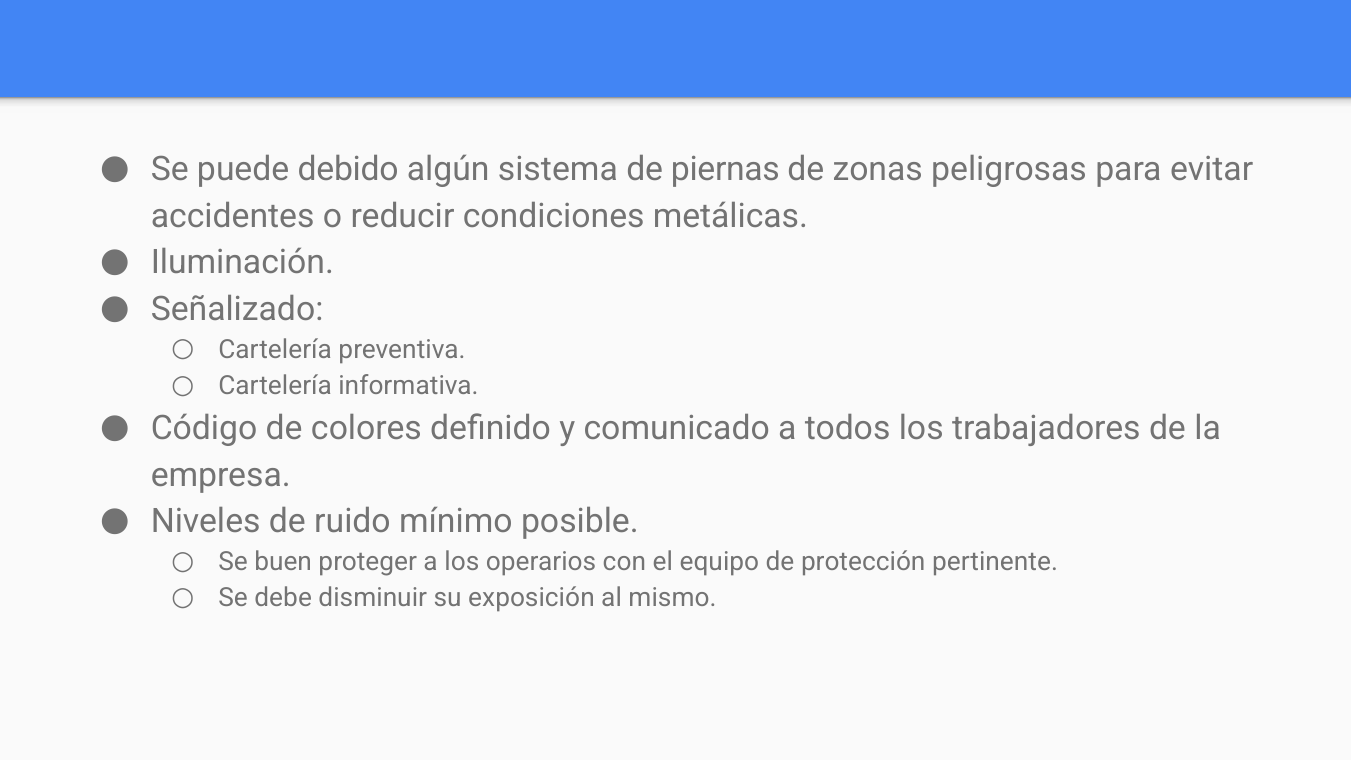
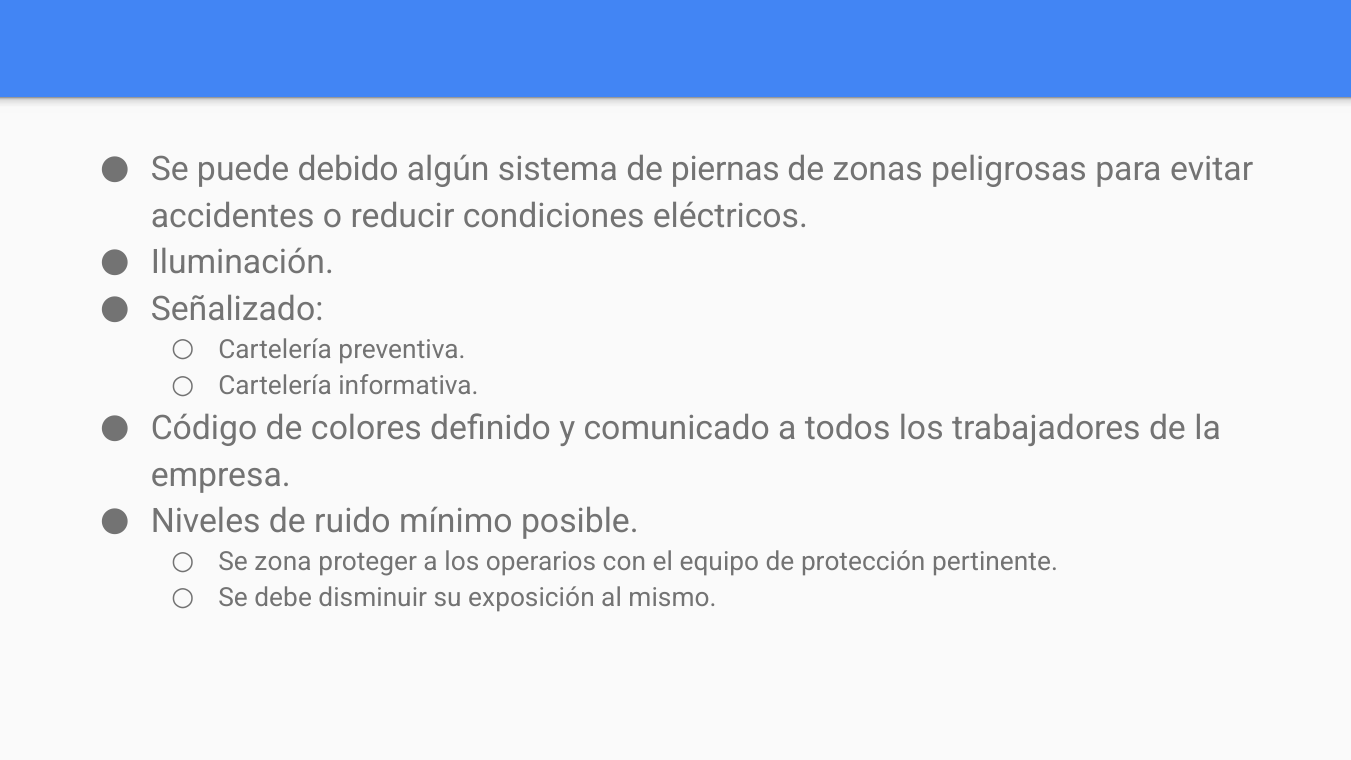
metálicas: metálicas -> eléctricos
buen: buen -> zona
